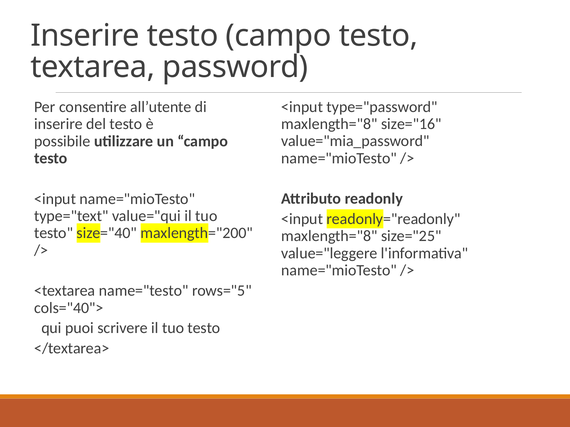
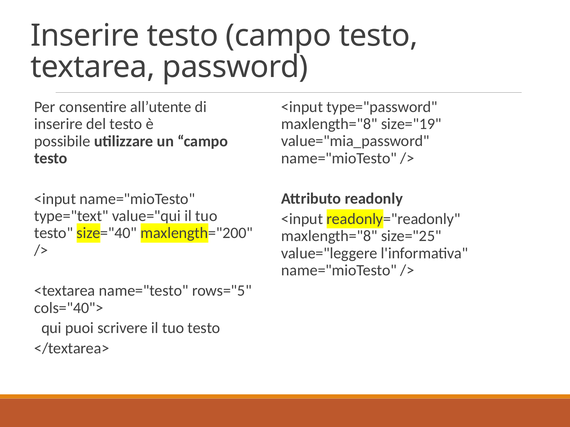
size="16: size="16 -> size="19
